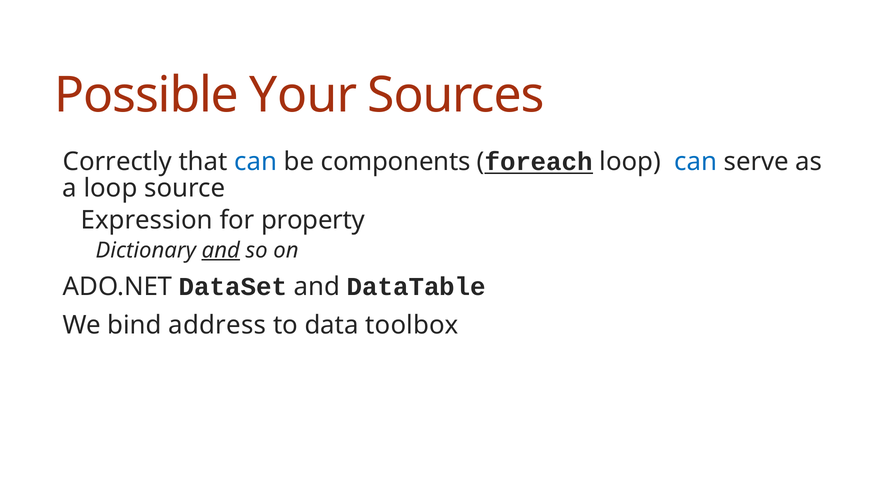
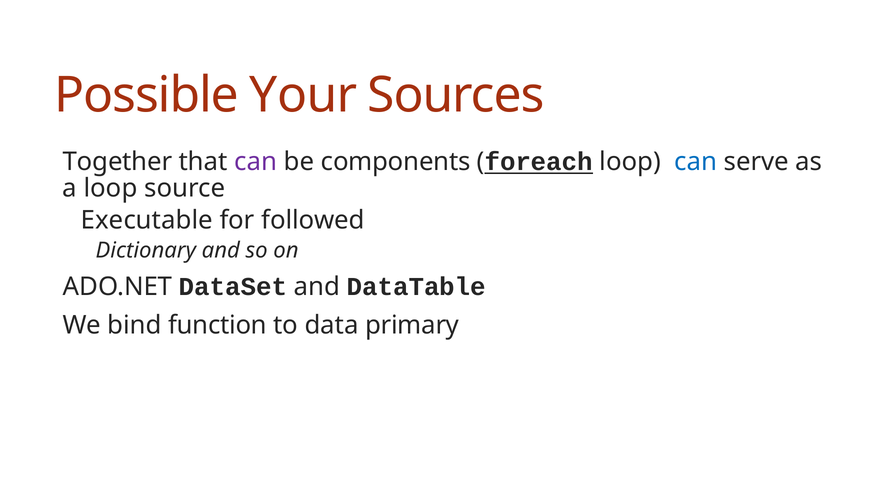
Correctly: Correctly -> Together
can at (256, 162) colour: blue -> purple
Expression: Expression -> Executable
property: property -> followed
and at (221, 250) underline: present -> none
address: address -> function
toolbox: toolbox -> primary
